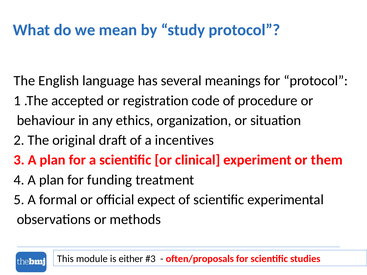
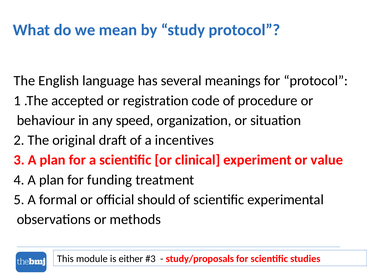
ethics: ethics -> speed
them: them -> value
expect: expect -> should
often/proposals: often/proposals -> study/proposals
